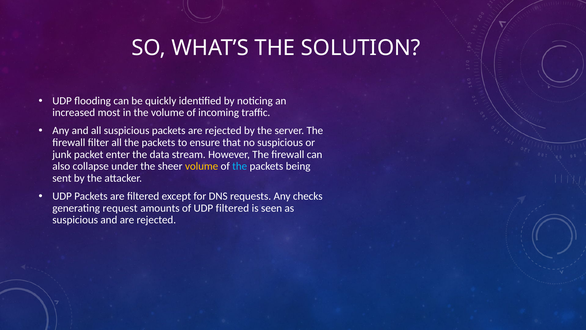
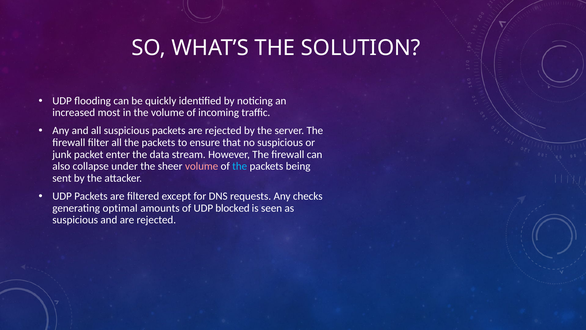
volume at (202, 166) colour: yellow -> pink
request: request -> optimal
UDP filtered: filtered -> blocked
